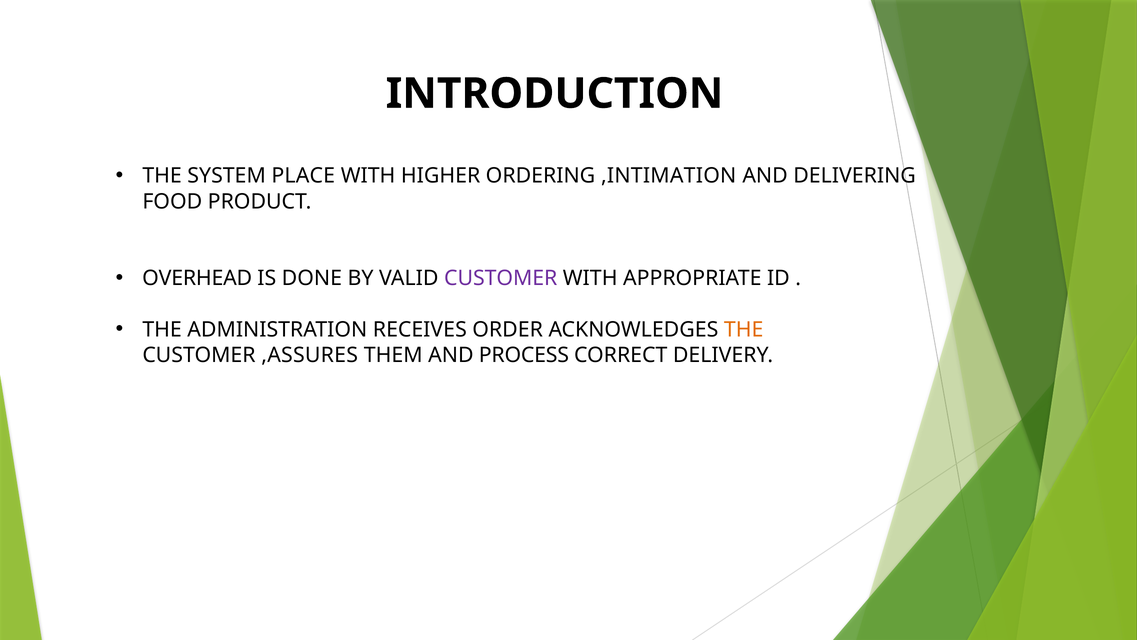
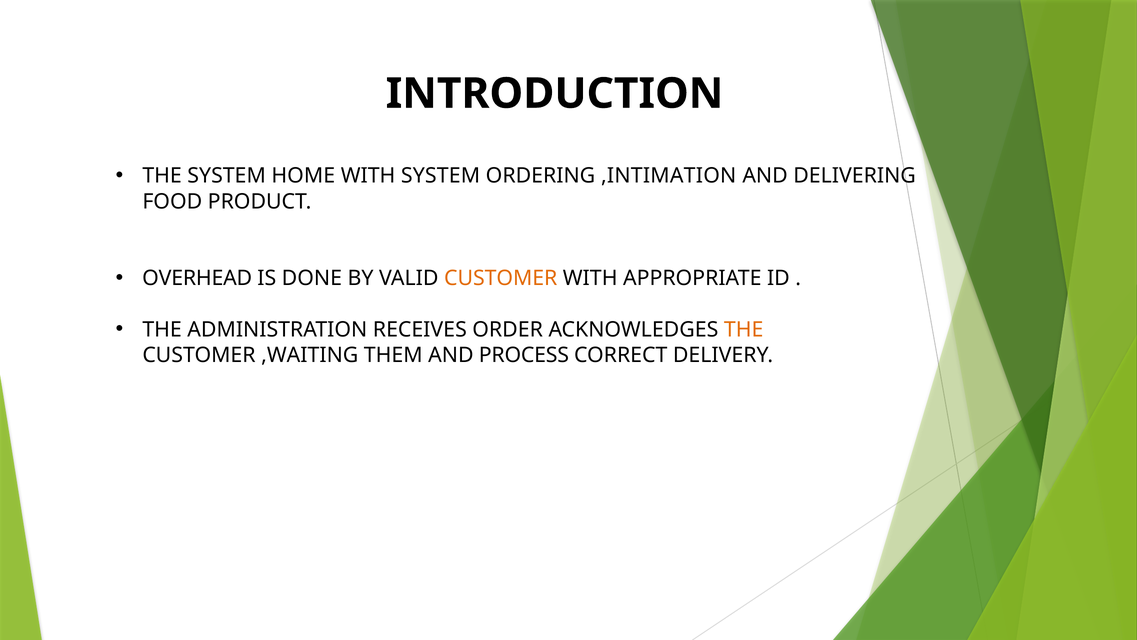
PLACE: PLACE -> HOME
WITH HIGHER: HIGHER -> SYSTEM
CUSTOMER at (501, 278) colour: purple -> orange
,ASSURES: ,ASSURES -> ,WAITING
